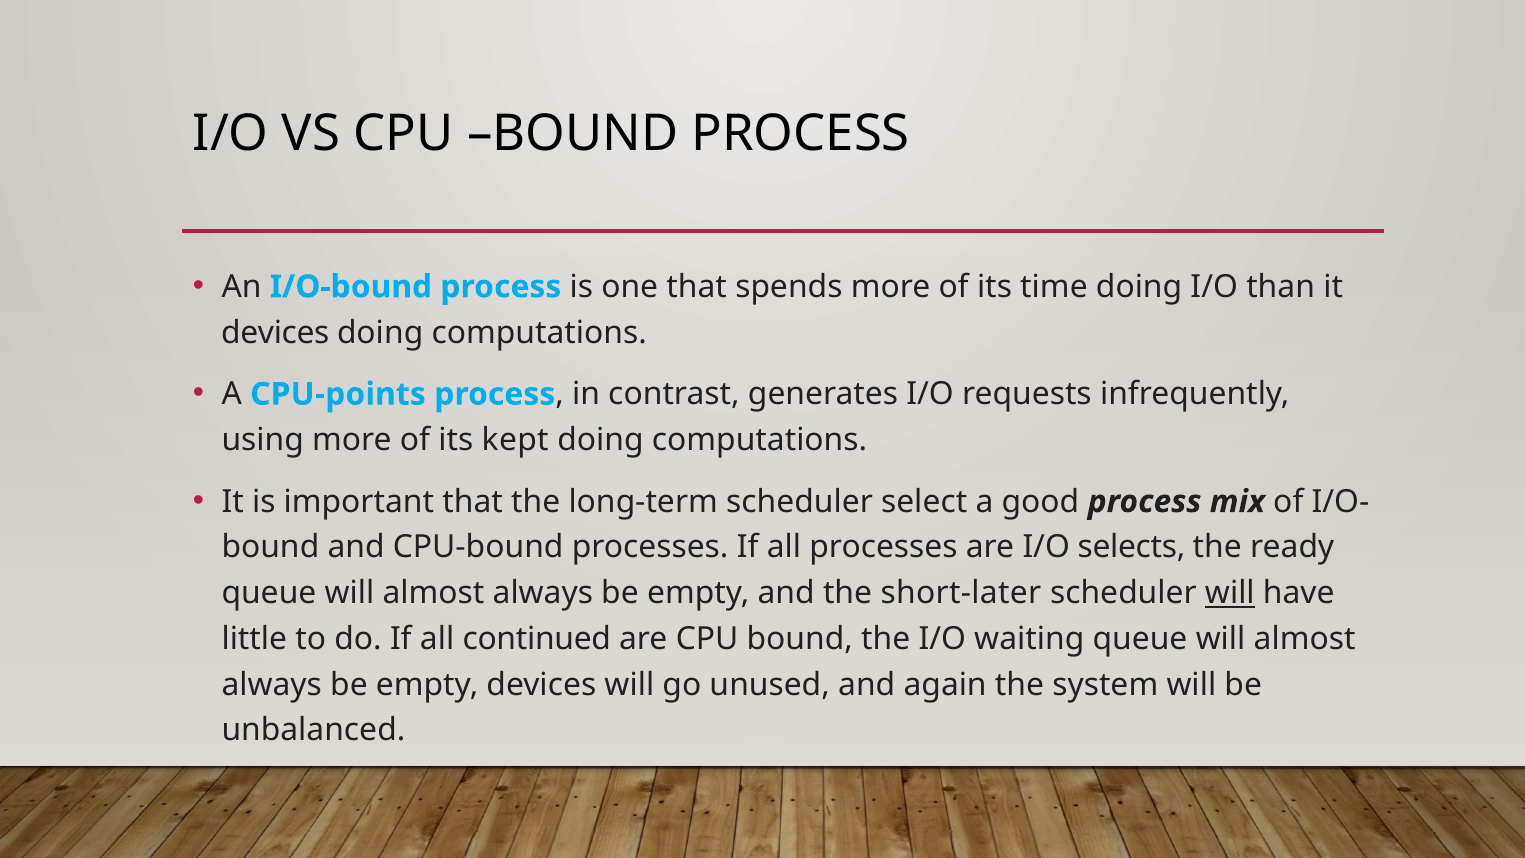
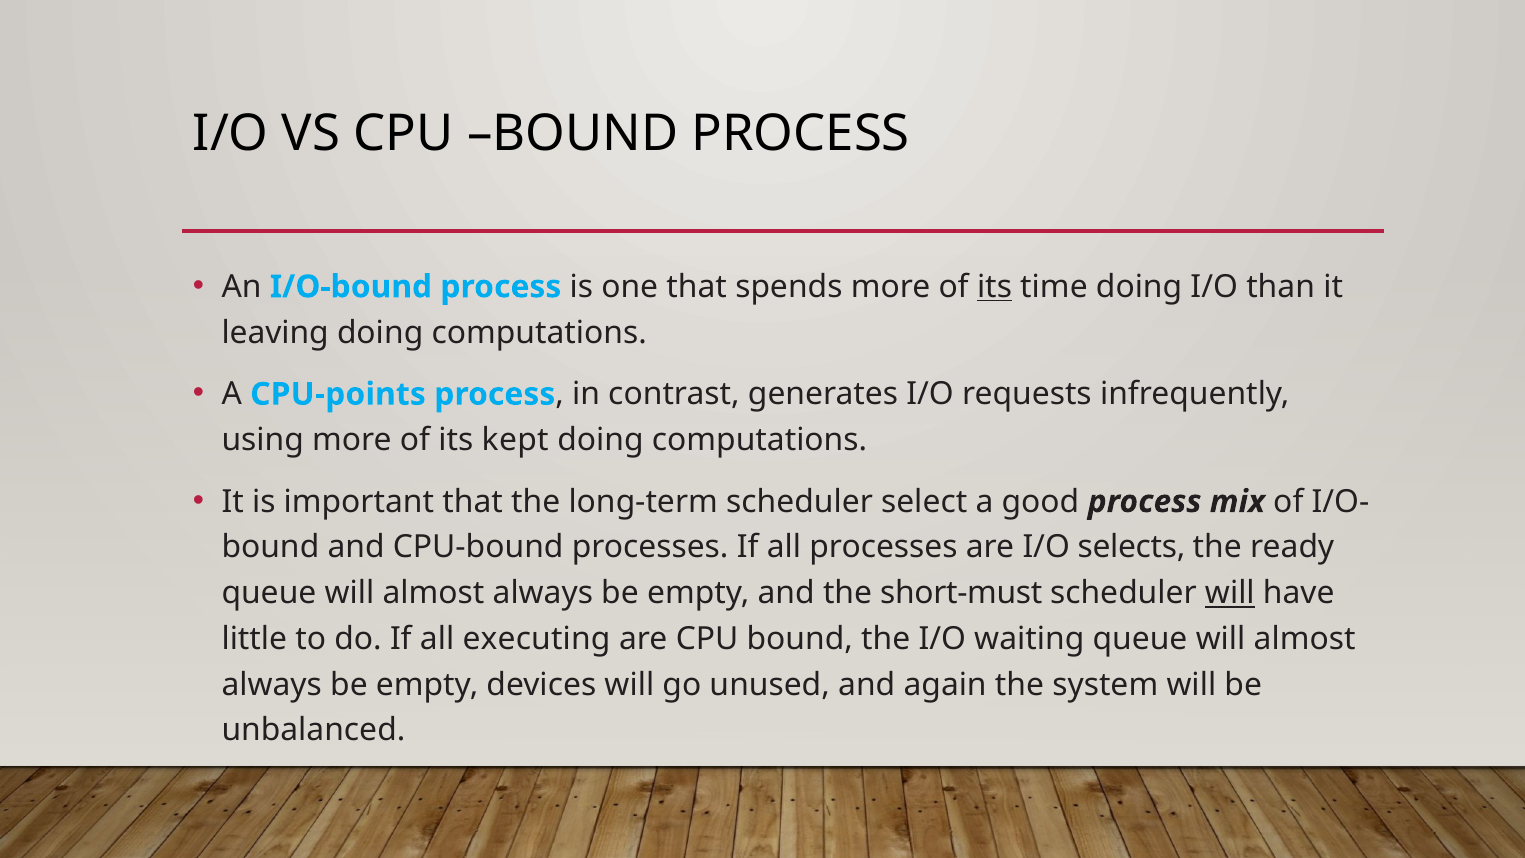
its at (994, 287) underline: none -> present
devices at (275, 332): devices -> leaving
short-later: short-later -> short-must
continued: continued -> executing
